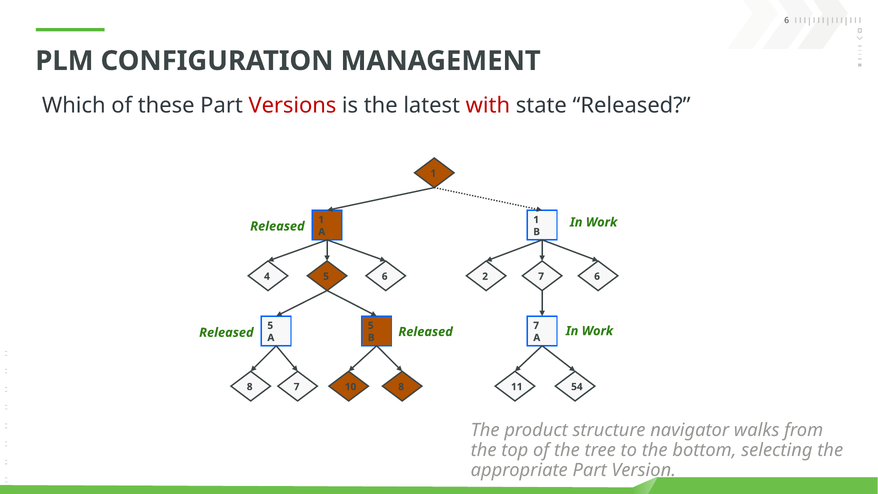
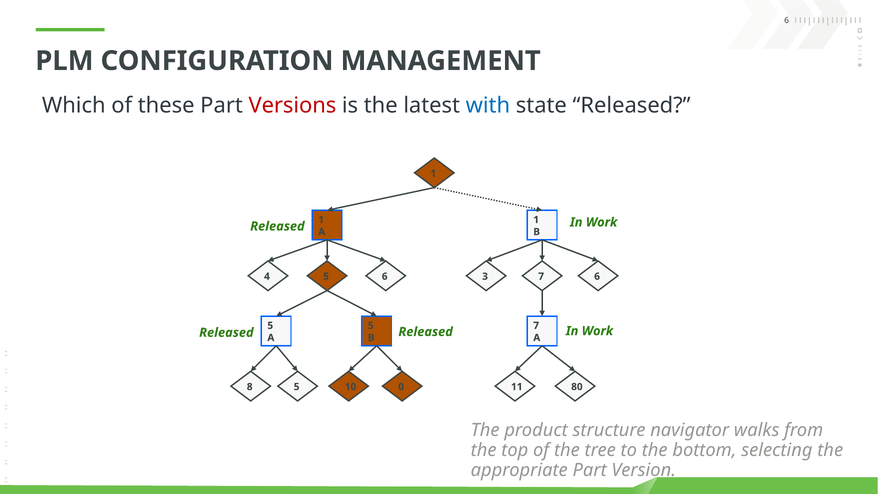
with colour: red -> blue
6 2: 2 -> 3
8 7: 7 -> 5
10 8: 8 -> 0
54: 54 -> 80
